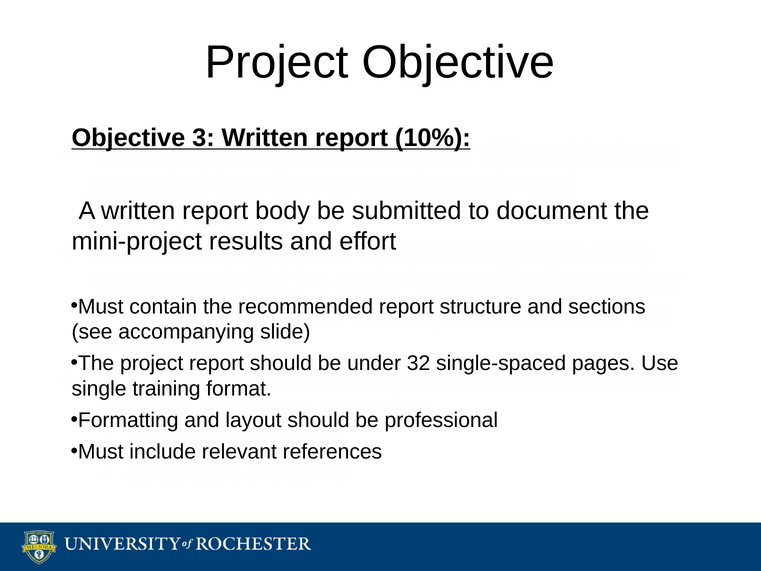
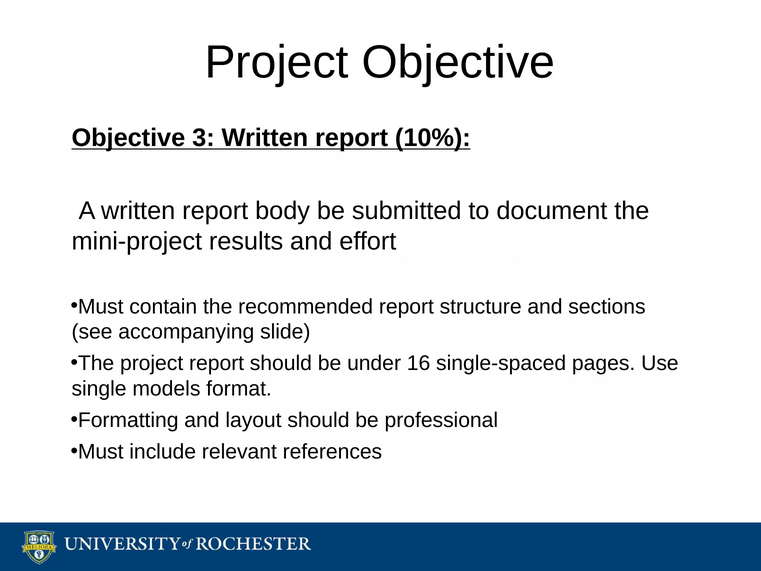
32: 32 -> 16
training: training -> models
